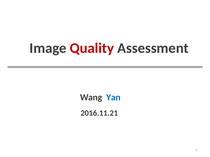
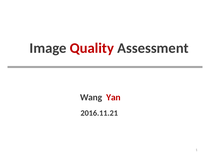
Yan colour: blue -> red
